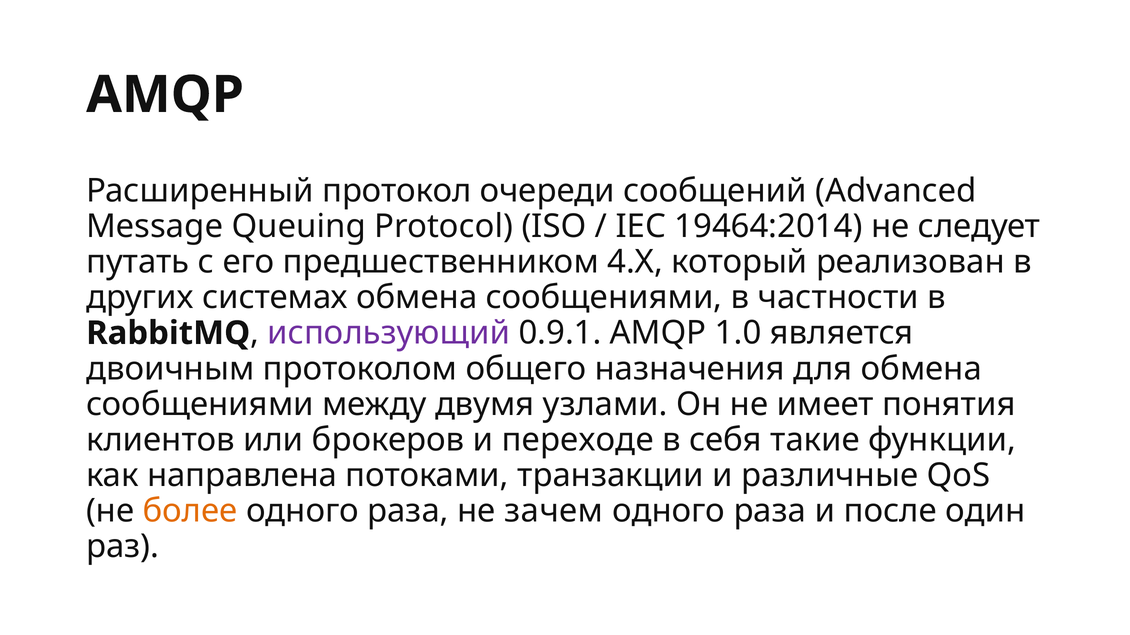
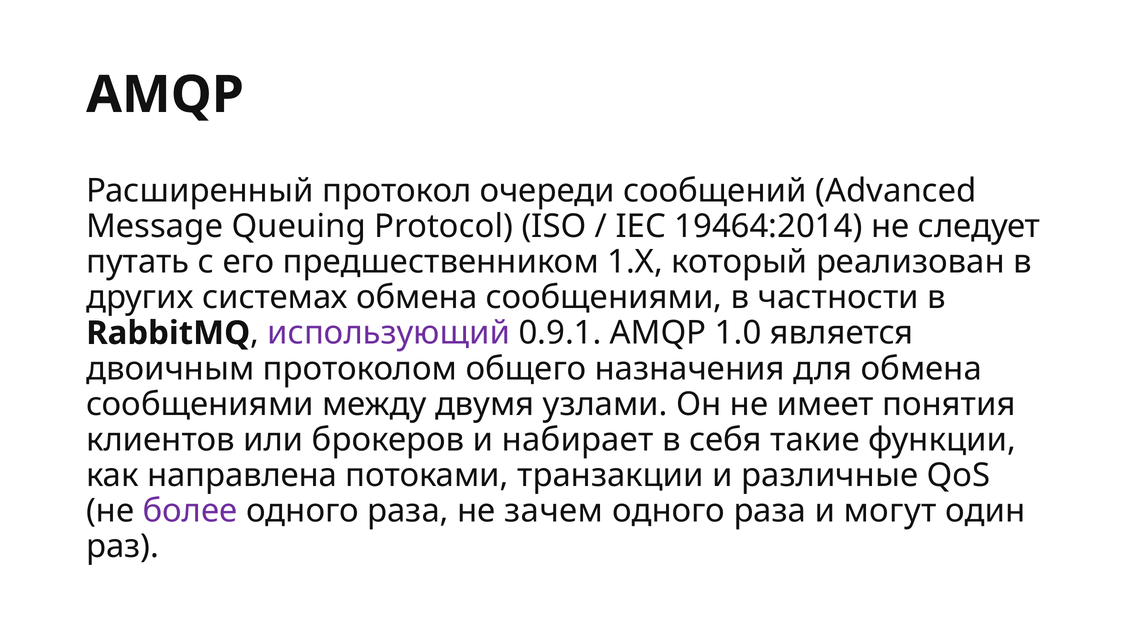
4.X: 4.X -> 1.X
переходе: переходе -> набирает
более colour: orange -> purple
после: после -> могут
